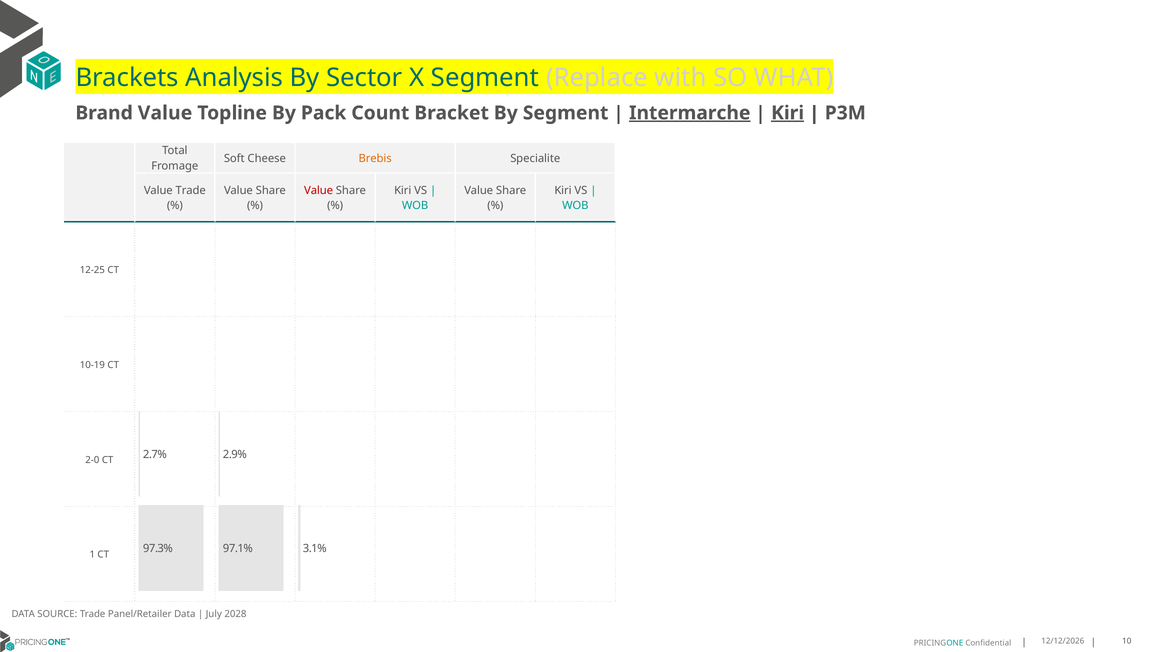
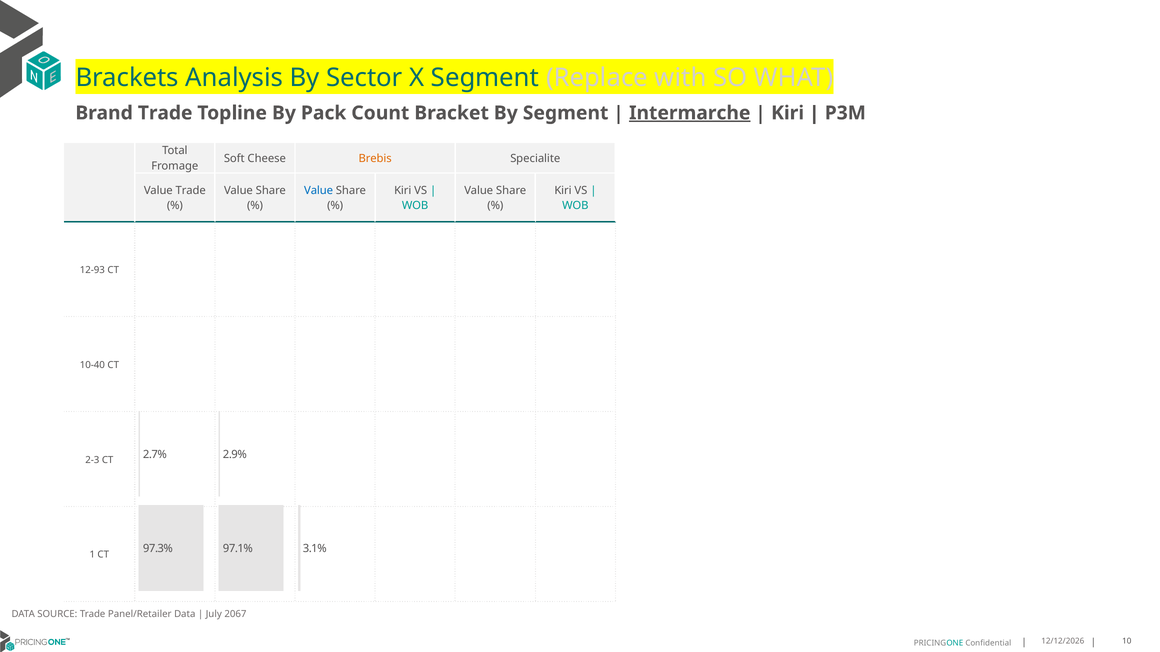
Brand Value: Value -> Trade
Kiri at (788, 113) underline: present -> none
Value at (319, 190) colour: red -> blue
12-25: 12-25 -> 12-93
10-19: 10-19 -> 10-40
2-0: 2-0 -> 2-3
2028: 2028 -> 2067
